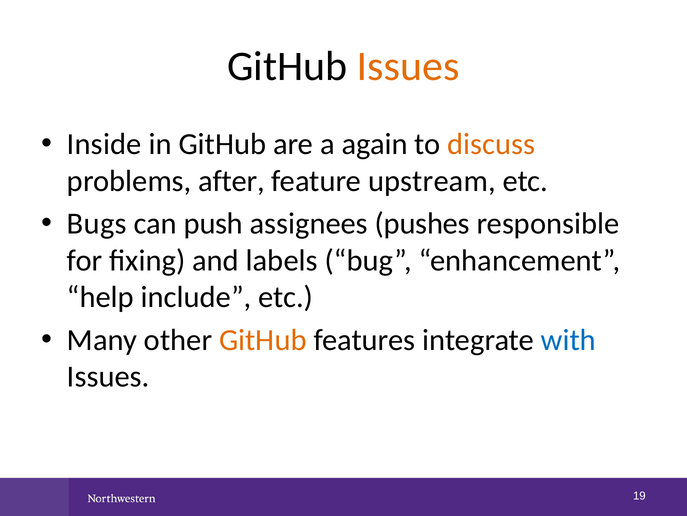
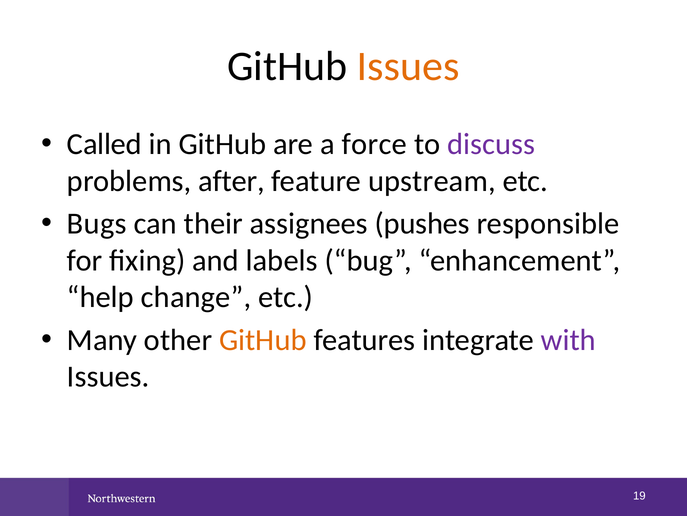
Inside: Inside -> Called
again: again -> force
discuss colour: orange -> purple
push: push -> their
include: include -> change
with colour: blue -> purple
